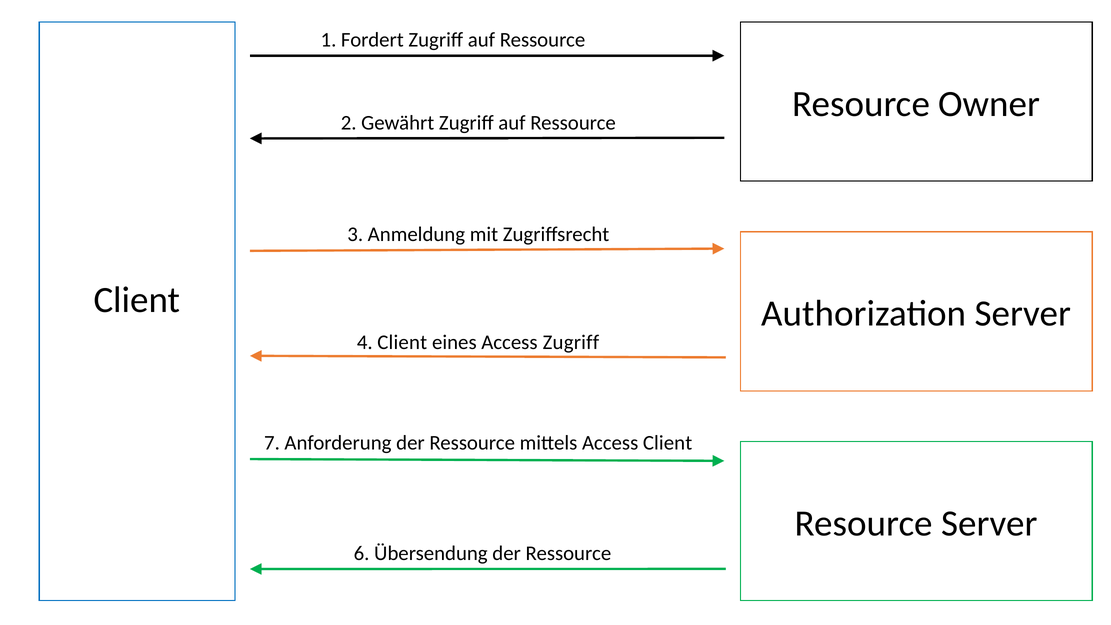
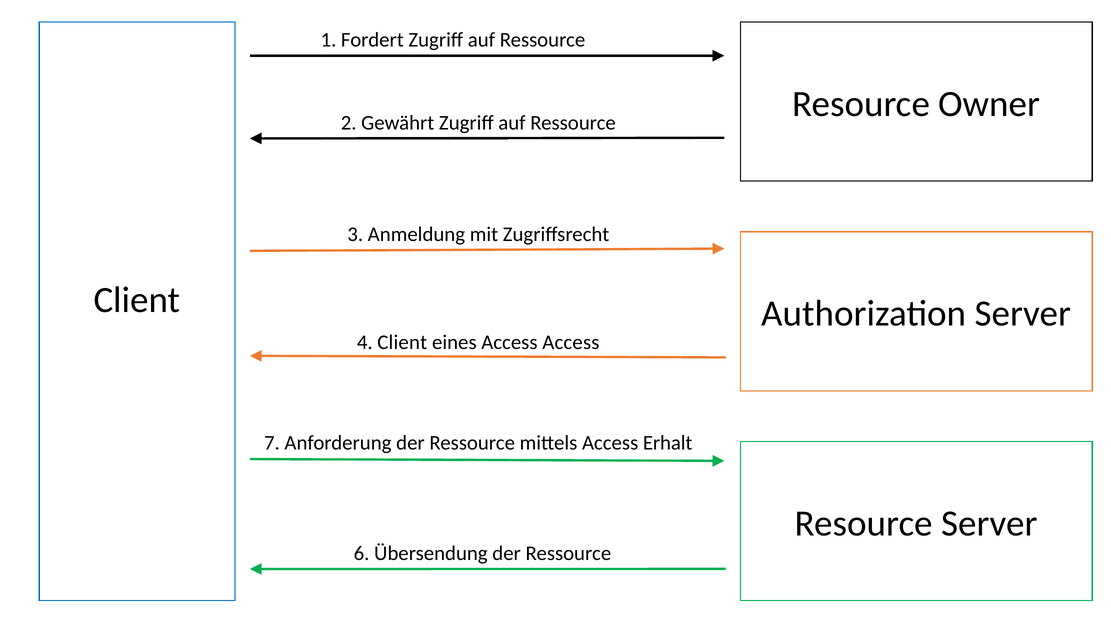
Access Zugriff: Zugriff -> Access
Access Client: Client -> Erhalt
